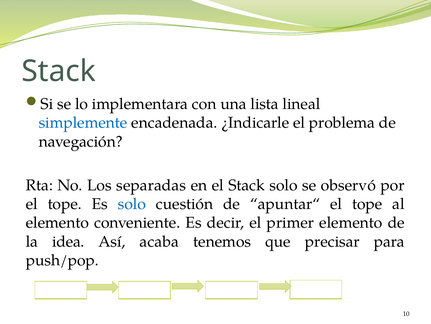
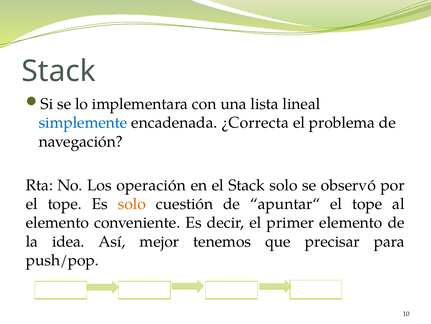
¿Indicarle: ¿Indicarle -> ¿Correcta
separadas: separadas -> operación
solo at (132, 204) colour: blue -> orange
acaba: acaba -> mejor
